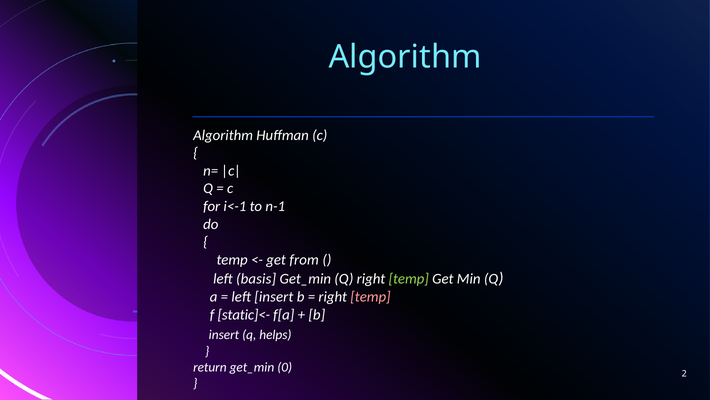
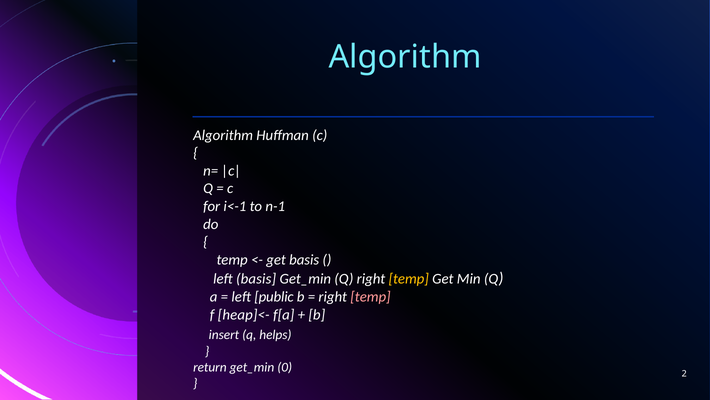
get from: from -> basis
temp at (409, 279) colour: light green -> yellow
left insert: insert -> public
static]<-: static]<- -> heap]<-
